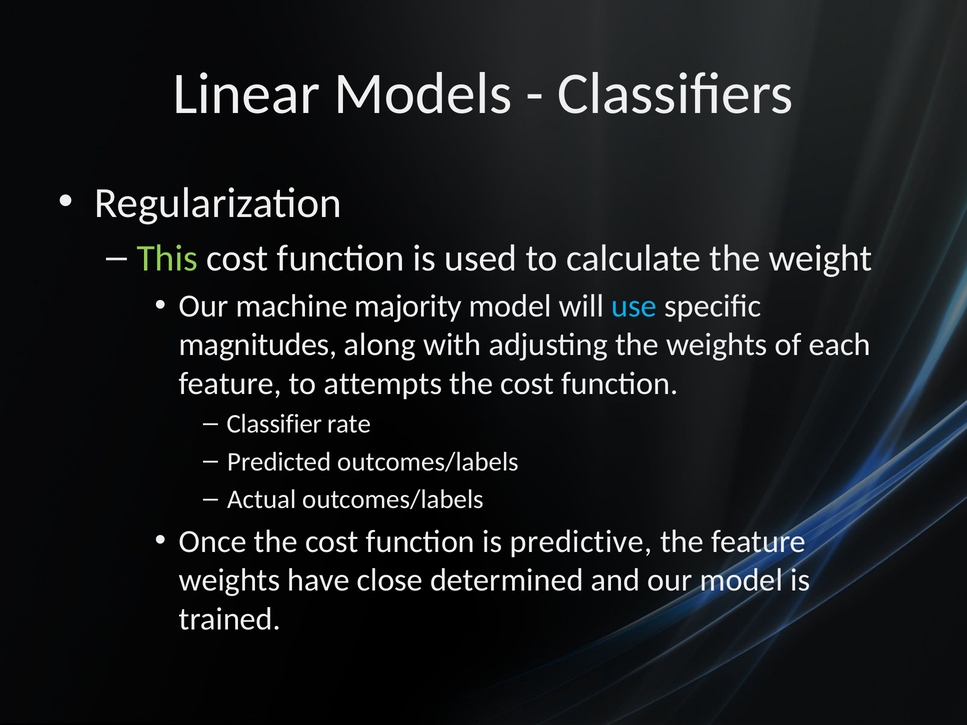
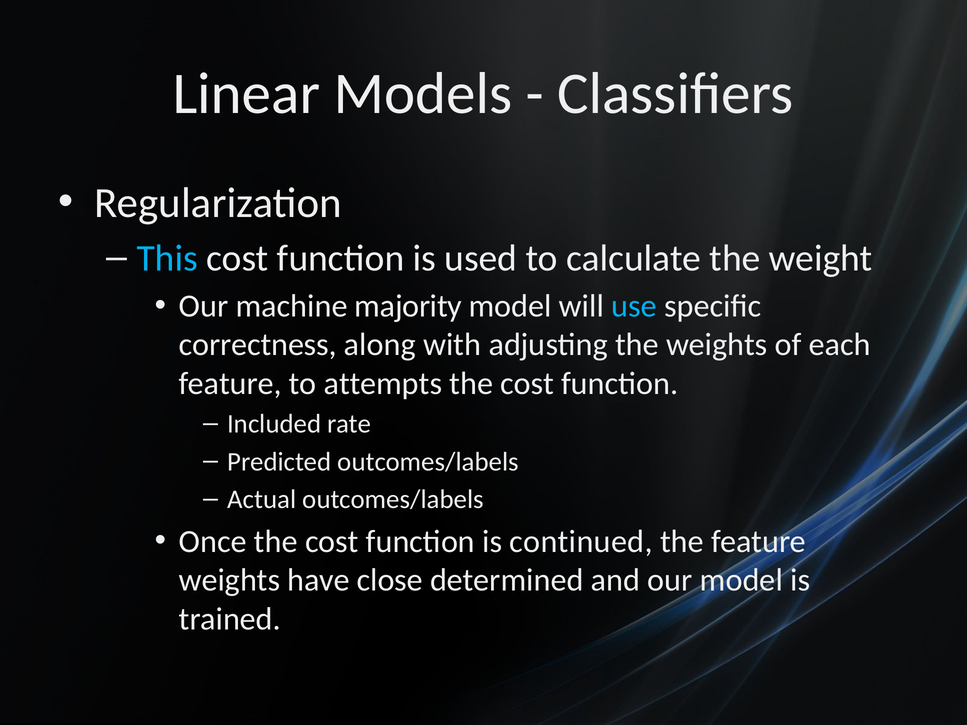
This colour: light green -> light blue
magnitudes: magnitudes -> correctness
Classifier: Classifier -> Included
predictive: predictive -> continued
